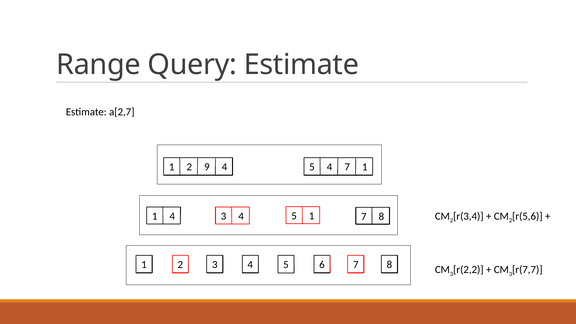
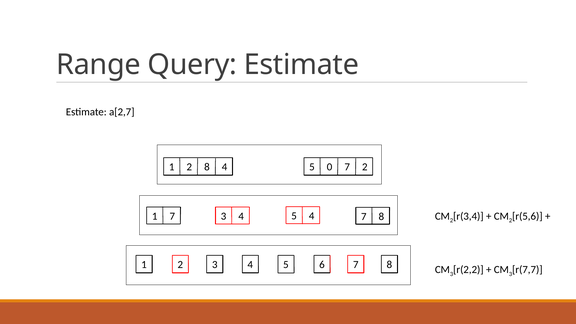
2 9: 9 -> 8
5 4: 4 -> 0
7 1: 1 -> 2
5 1: 1 -> 4
1 4: 4 -> 7
